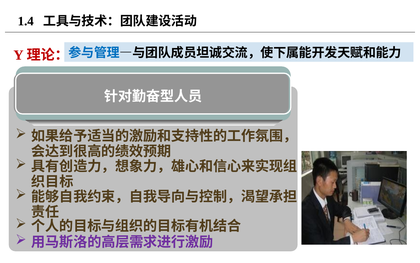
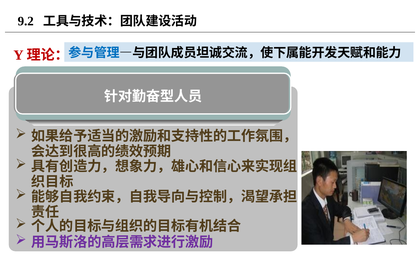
1.4: 1.4 -> 9.2
